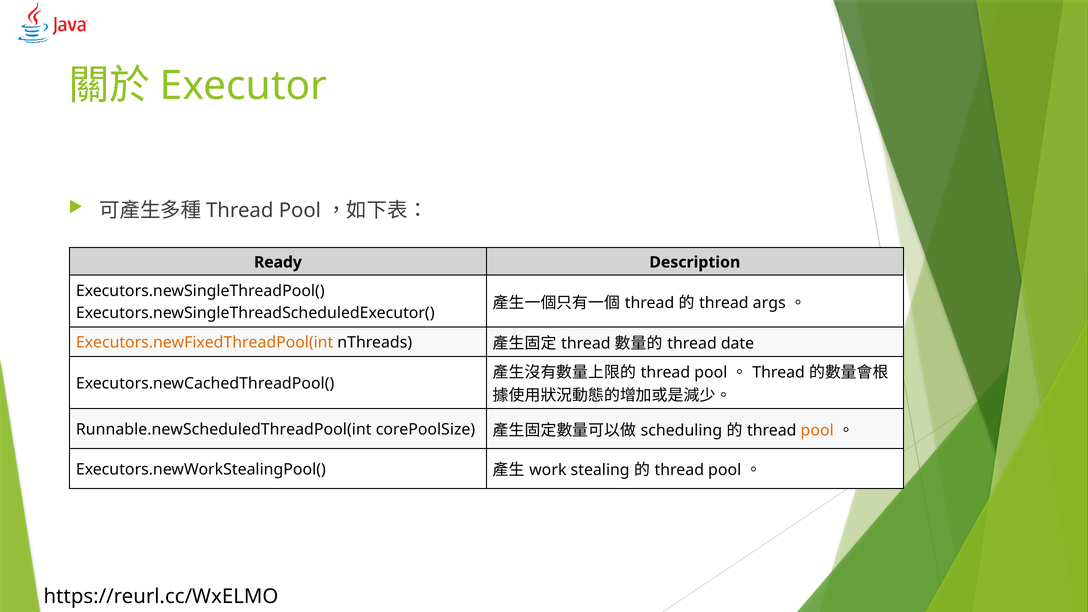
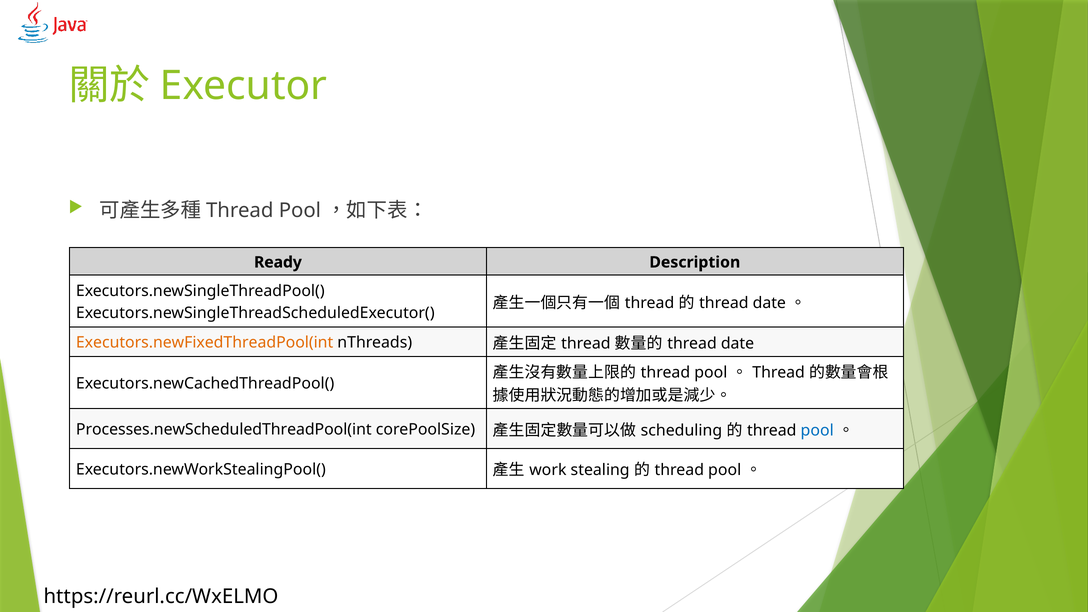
args at (769, 303): args -> date
Runnable.newScheduledThreadPool(int: Runnable.newScheduledThreadPool(int -> Processes.newScheduledThreadPool(int
pool at (817, 430) colour: orange -> blue
